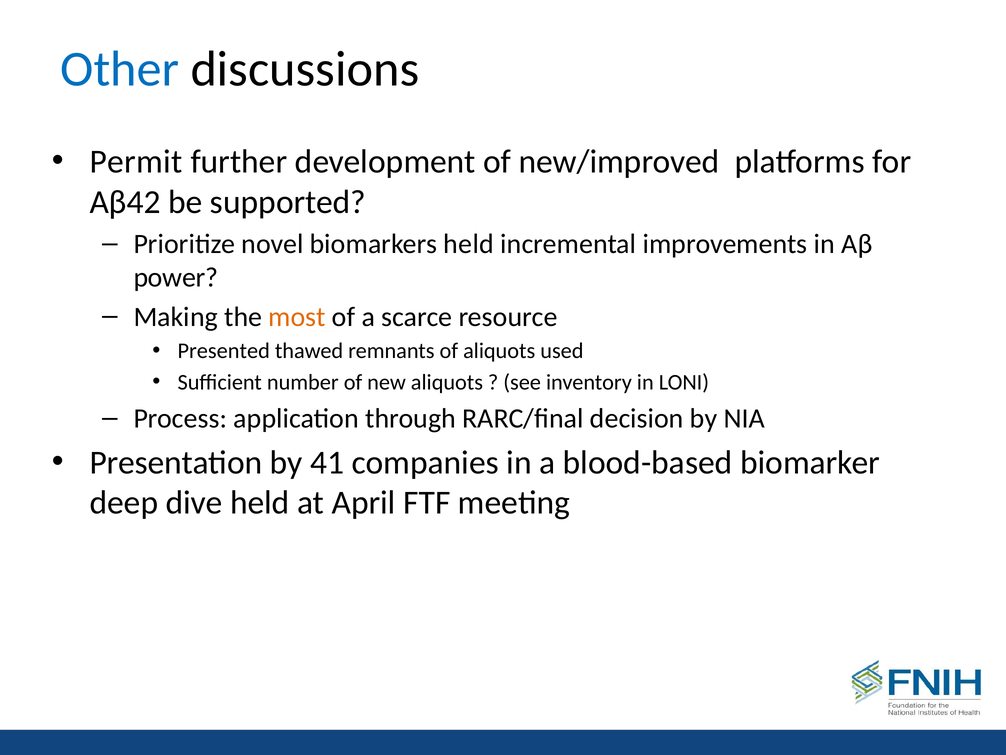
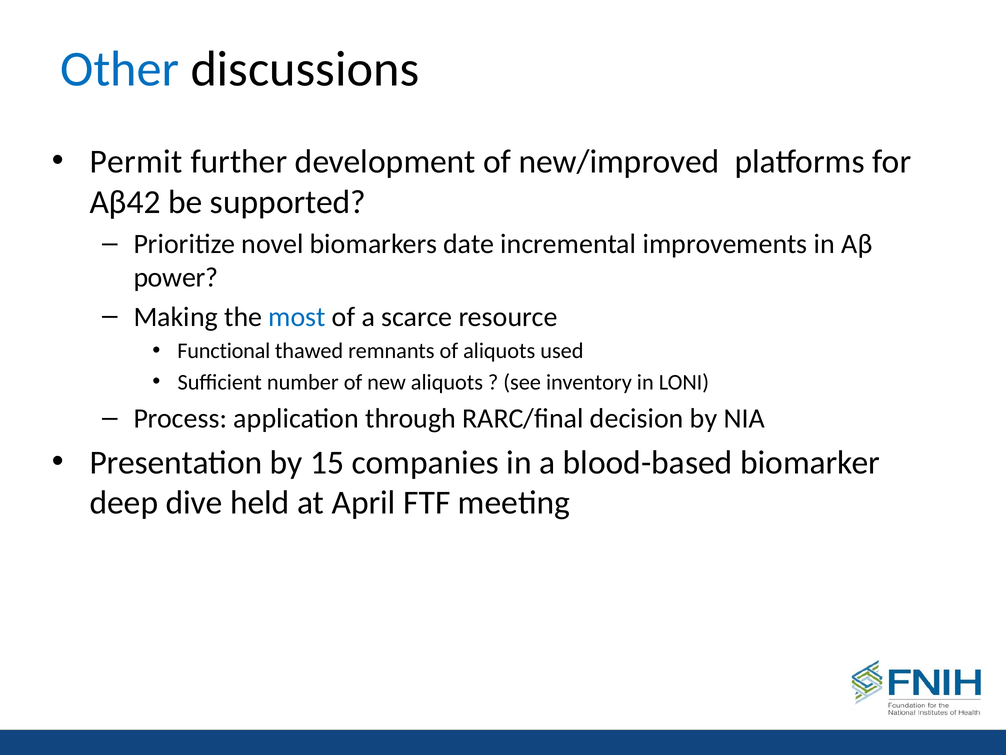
biomarkers held: held -> date
most colour: orange -> blue
Presented: Presented -> Functional
41: 41 -> 15
